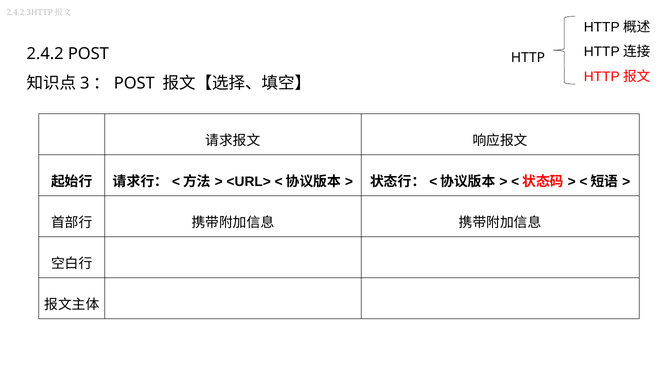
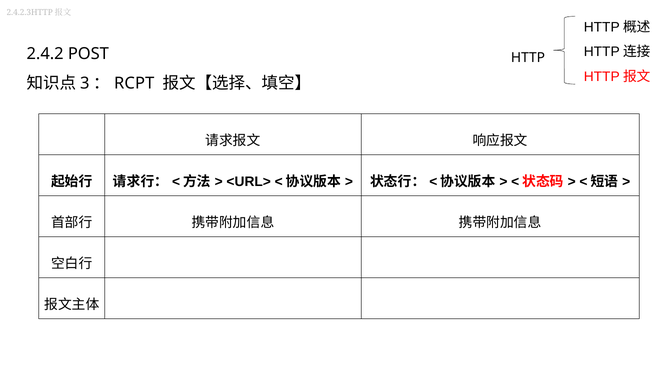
POST at (134, 83): POST -> RCPT
